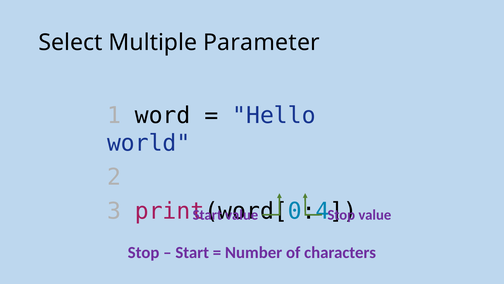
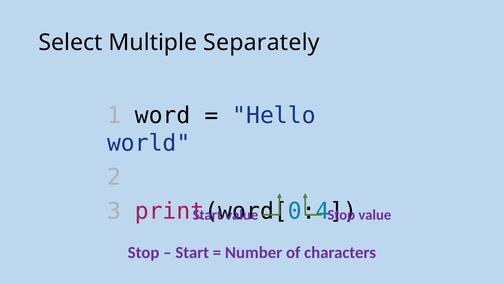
Parameter: Parameter -> Separately
